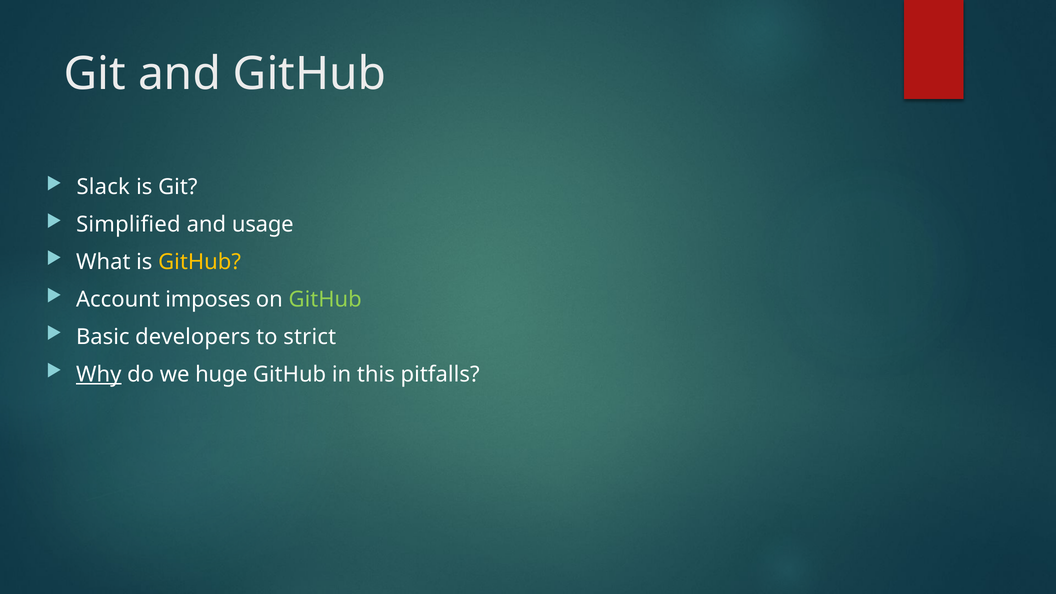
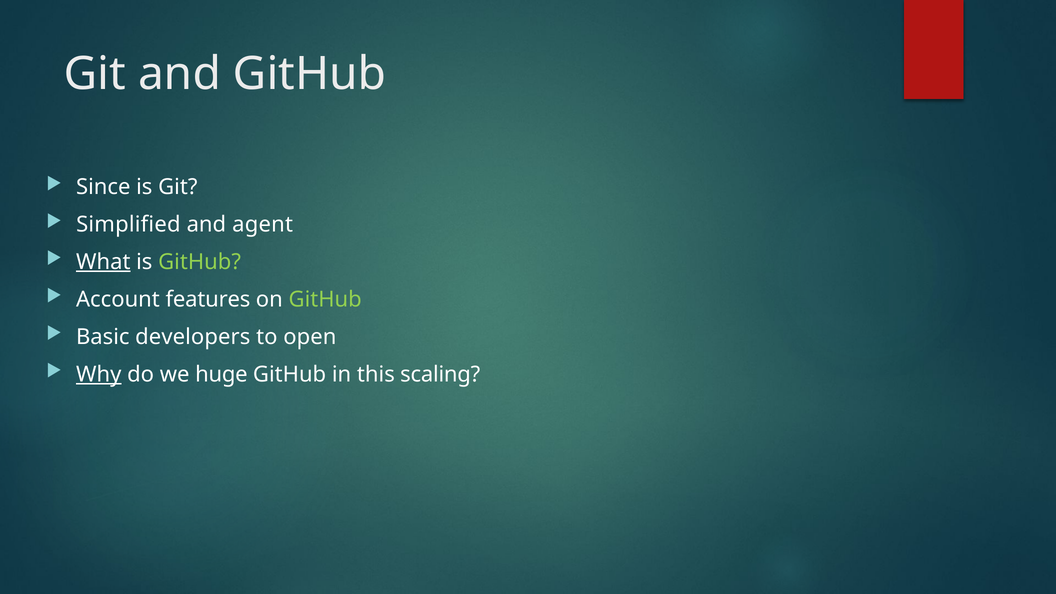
Slack: Slack -> Since
usage: usage -> agent
What underline: none -> present
GitHub at (200, 262) colour: yellow -> light green
imposes: imposes -> features
strict: strict -> open
pitfalls: pitfalls -> scaling
